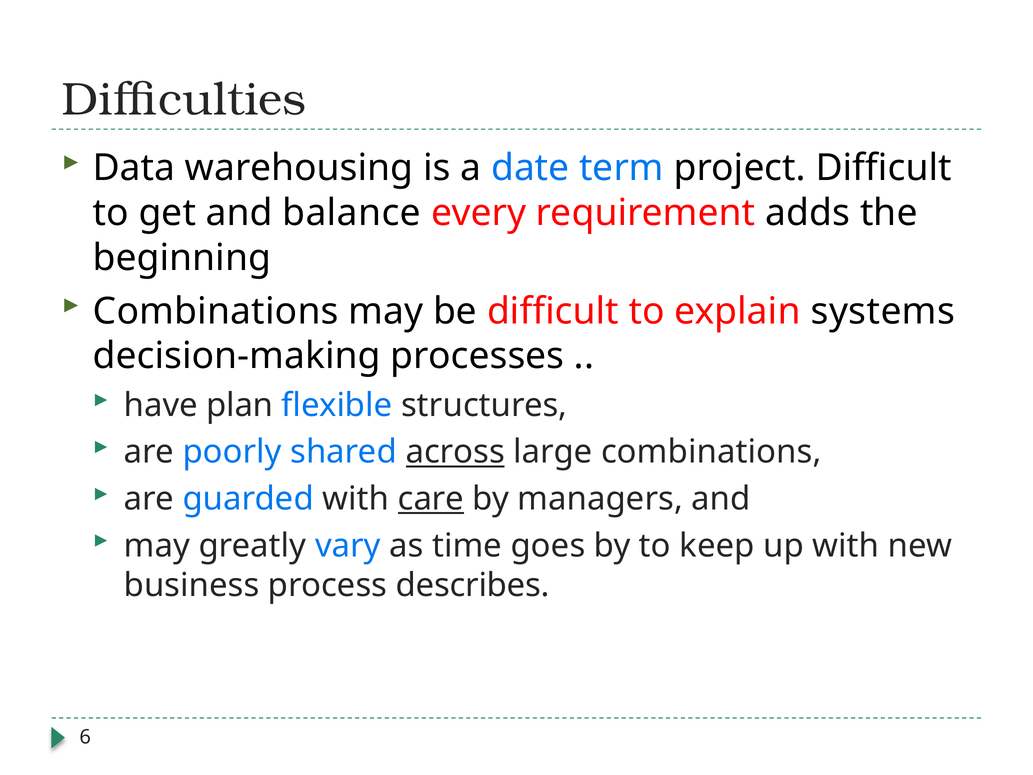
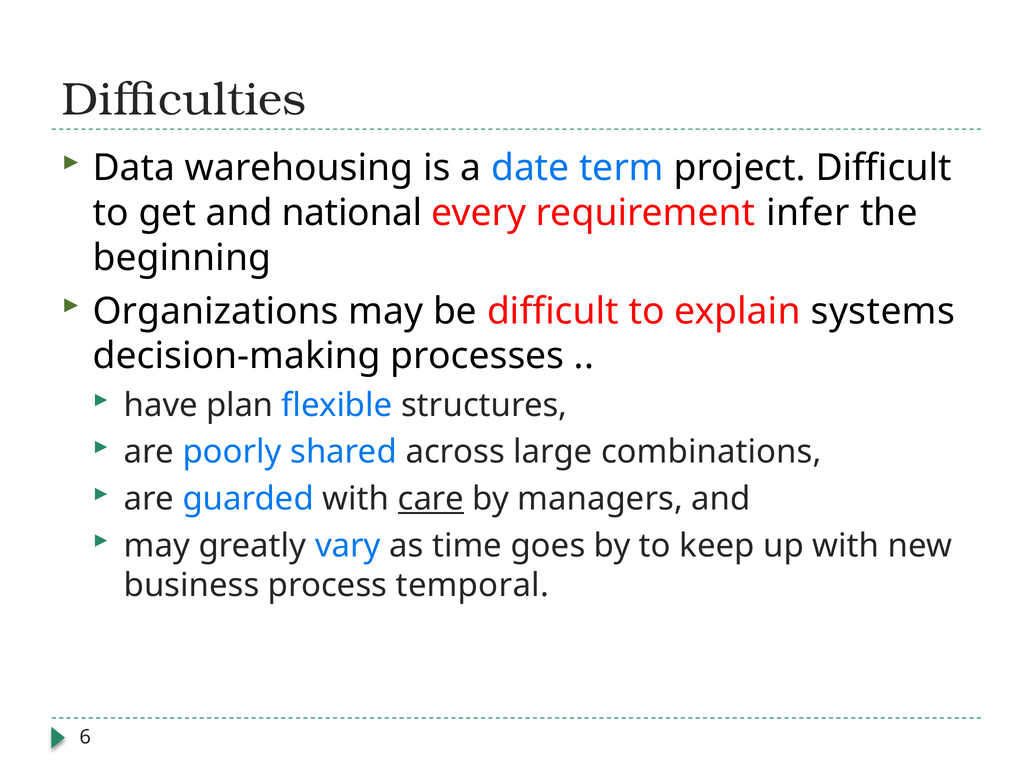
balance: balance -> national
adds: adds -> infer
Combinations at (216, 311): Combinations -> Organizations
across underline: present -> none
describes: describes -> temporal
